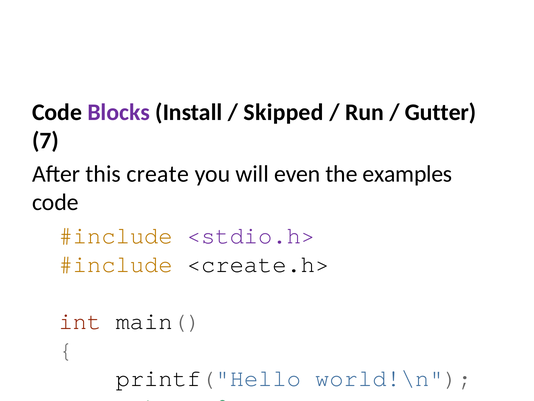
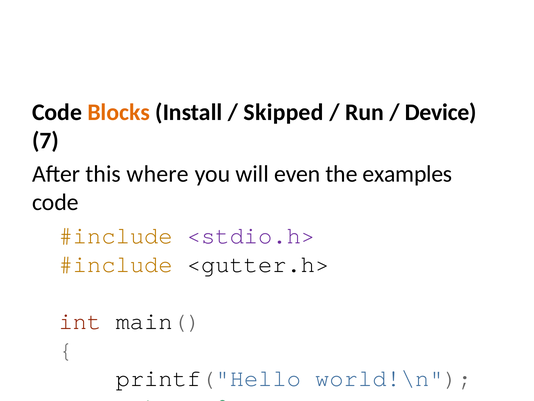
Blocks colour: purple -> orange
Gutter: Gutter -> Device
create: create -> where
<create.h>: <create.h> -> <gutter.h>
